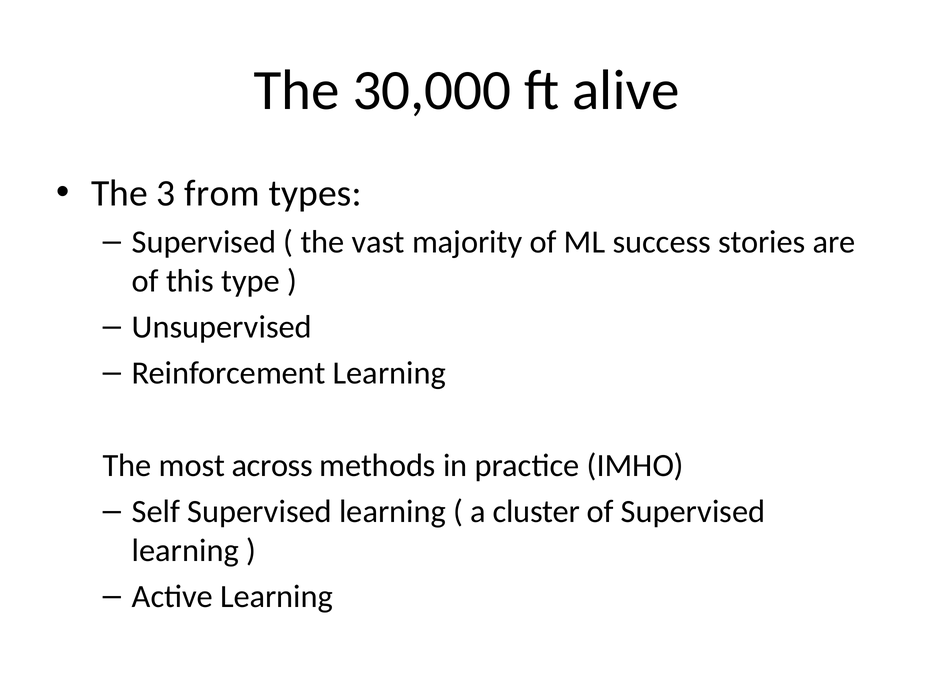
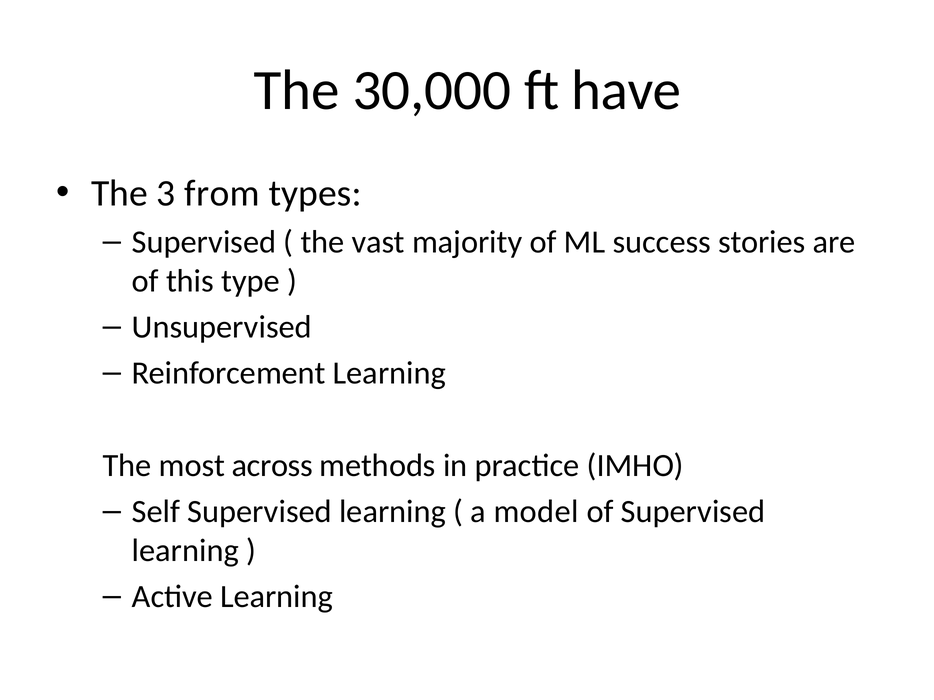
alive: alive -> have
cluster: cluster -> model
